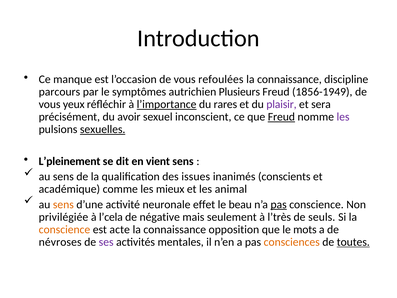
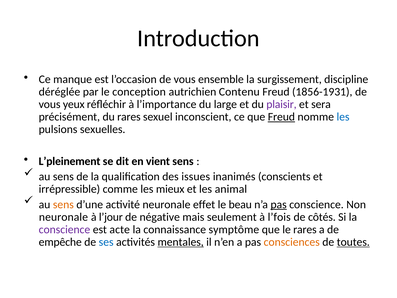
refoulées: refoulées -> ensemble
connaissance at (289, 79): connaissance -> surgissement
parcours: parcours -> déréglée
symptômes: symptômes -> conception
Plusieurs: Plusieurs -> Contenu
1856-1949: 1856-1949 -> 1856-1931
l’importance underline: present -> none
rares: rares -> large
du avoir: avoir -> rares
les at (343, 117) colour: purple -> blue
sexuelles underline: present -> none
académique: académique -> irrépressible
privilégiée at (63, 217): privilégiée -> neuronale
l’cela: l’cela -> l’jour
l’très: l’très -> l’fois
seuls: seuls -> côtés
conscience at (64, 229) colour: orange -> purple
opposition: opposition -> symptôme
le mots: mots -> rares
névroses: névroses -> empêche
ses colour: purple -> blue
mentales underline: none -> present
